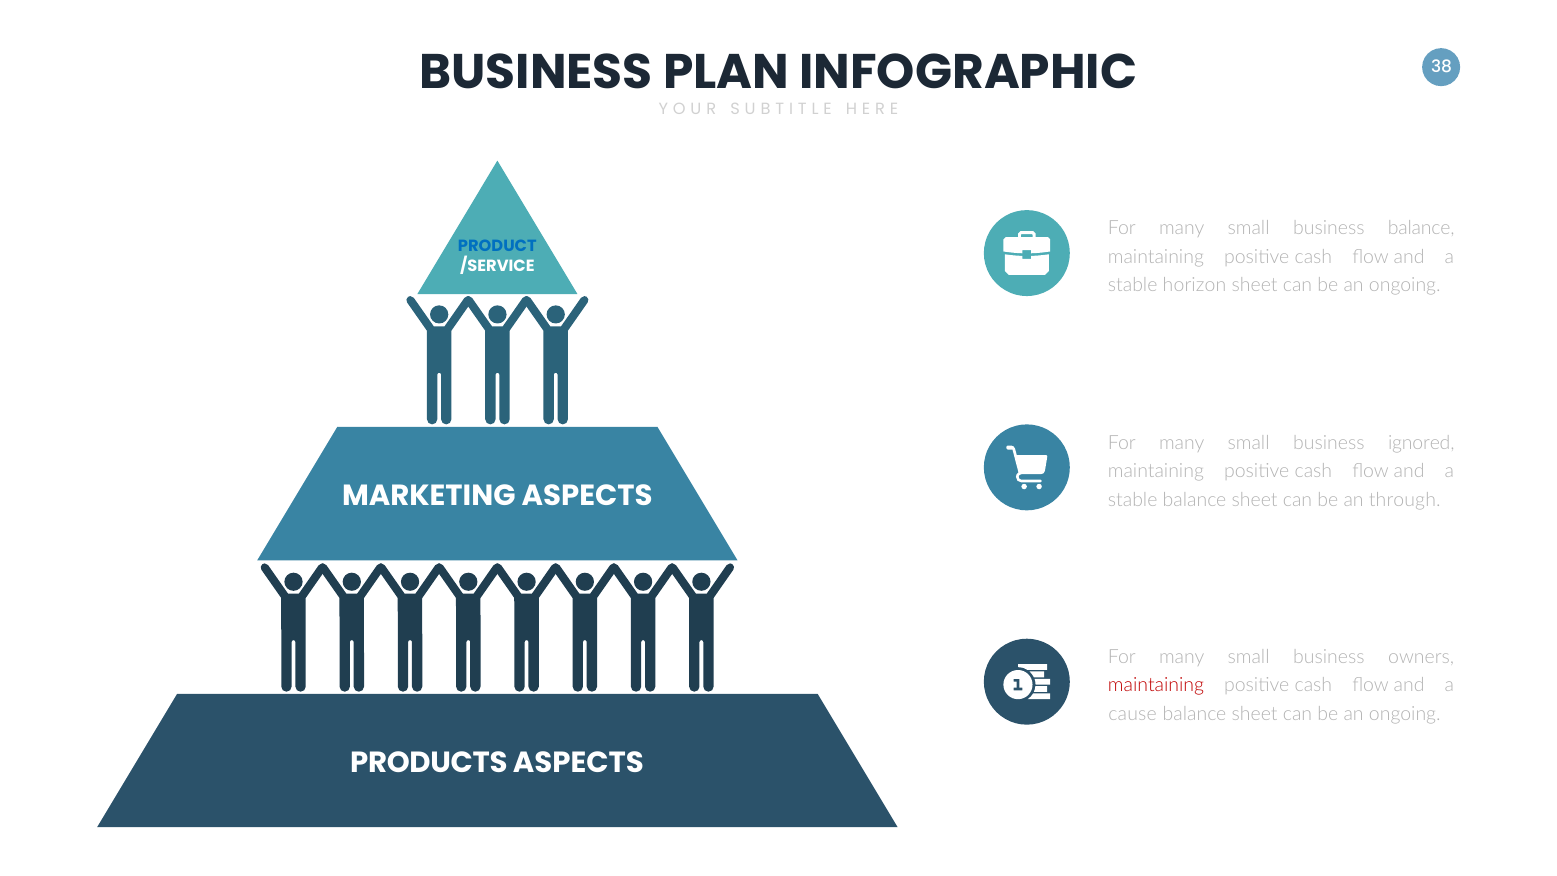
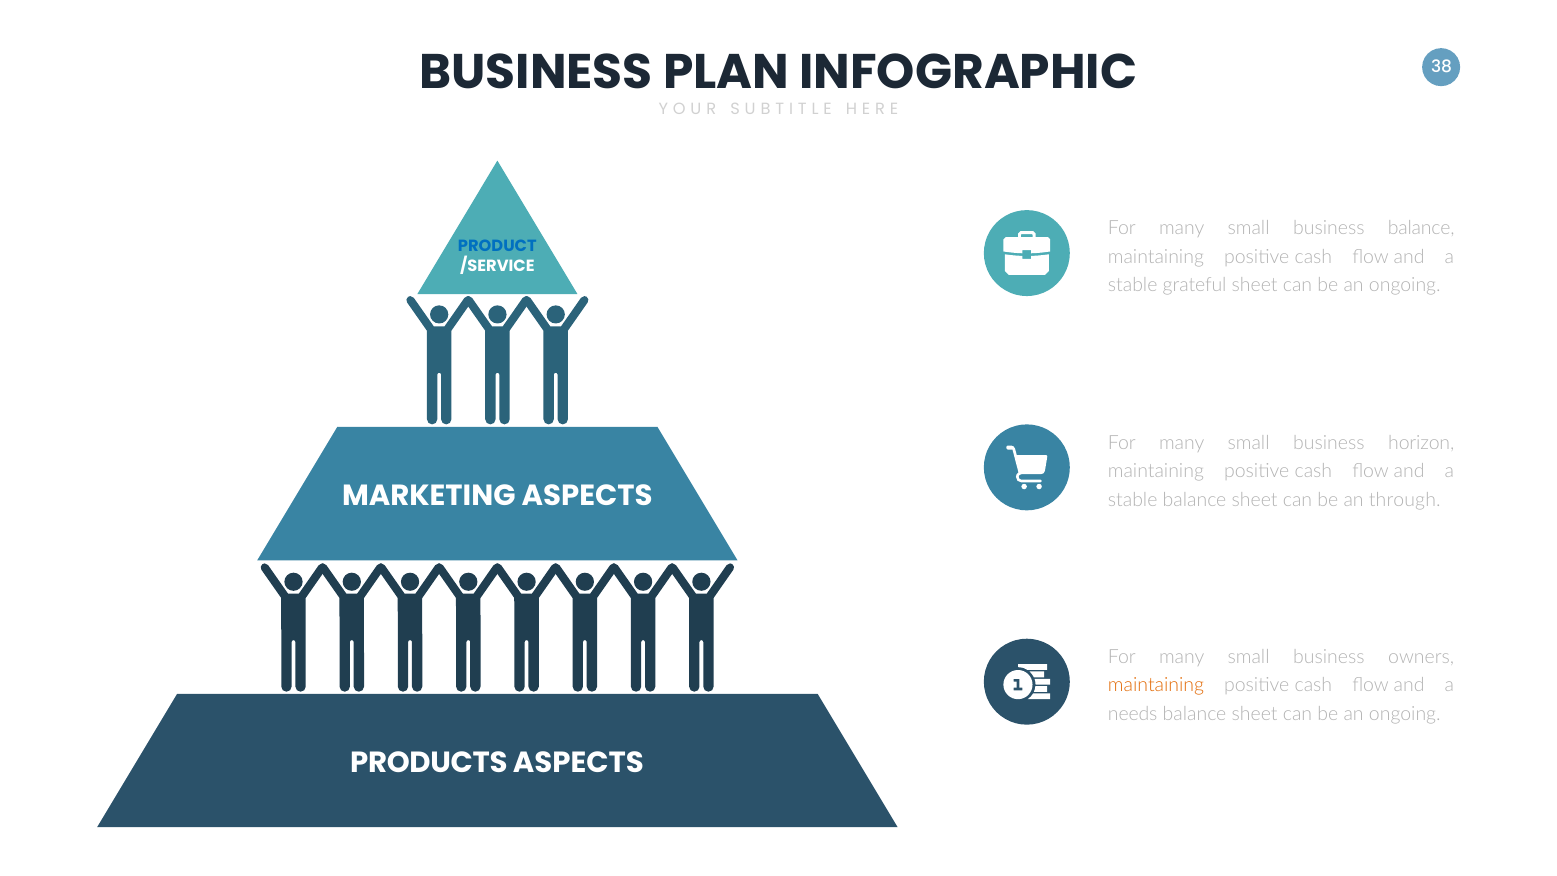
horizon: horizon -> grateful
ignored: ignored -> horizon
maintaining at (1156, 686) colour: red -> orange
cause: cause -> needs
